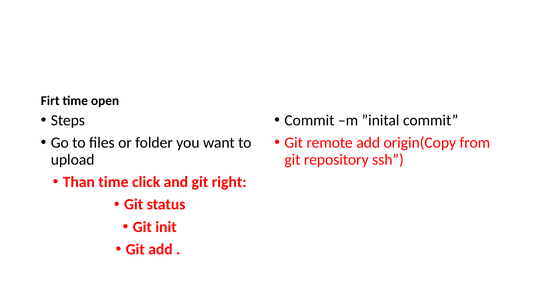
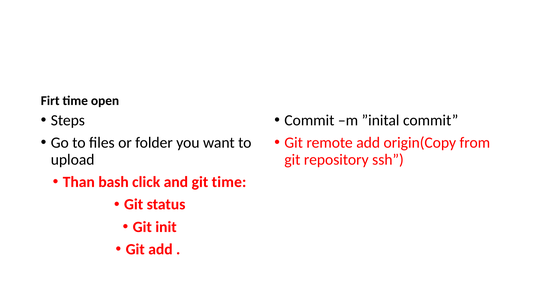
Than time: time -> bash
git right: right -> time
